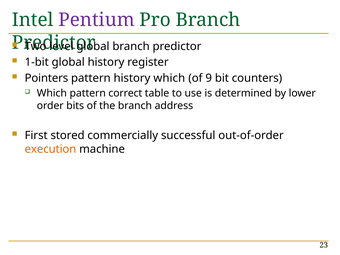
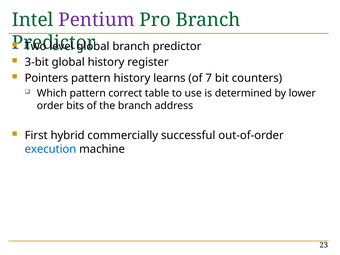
1-bit: 1-bit -> 3-bit
history which: which -> learns
9: 9 -> 7
stored: stored -> hybrid
execution colour: orange -> blue
